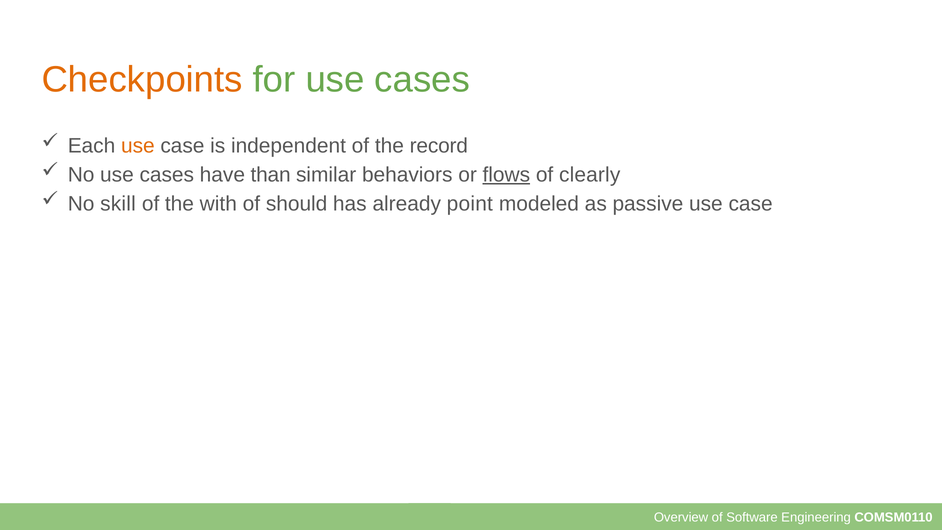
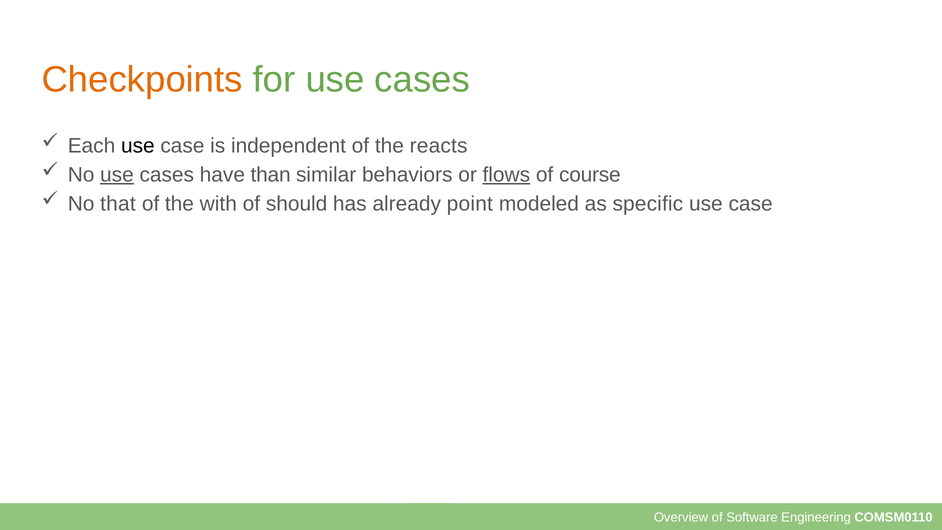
use at (138, 146) colour: orange -> black
record: record -> reacts
use at (117, 175) underline: none -> present
clearly: clearly -> course
skill: skill -> that
passive: passive -> specific
